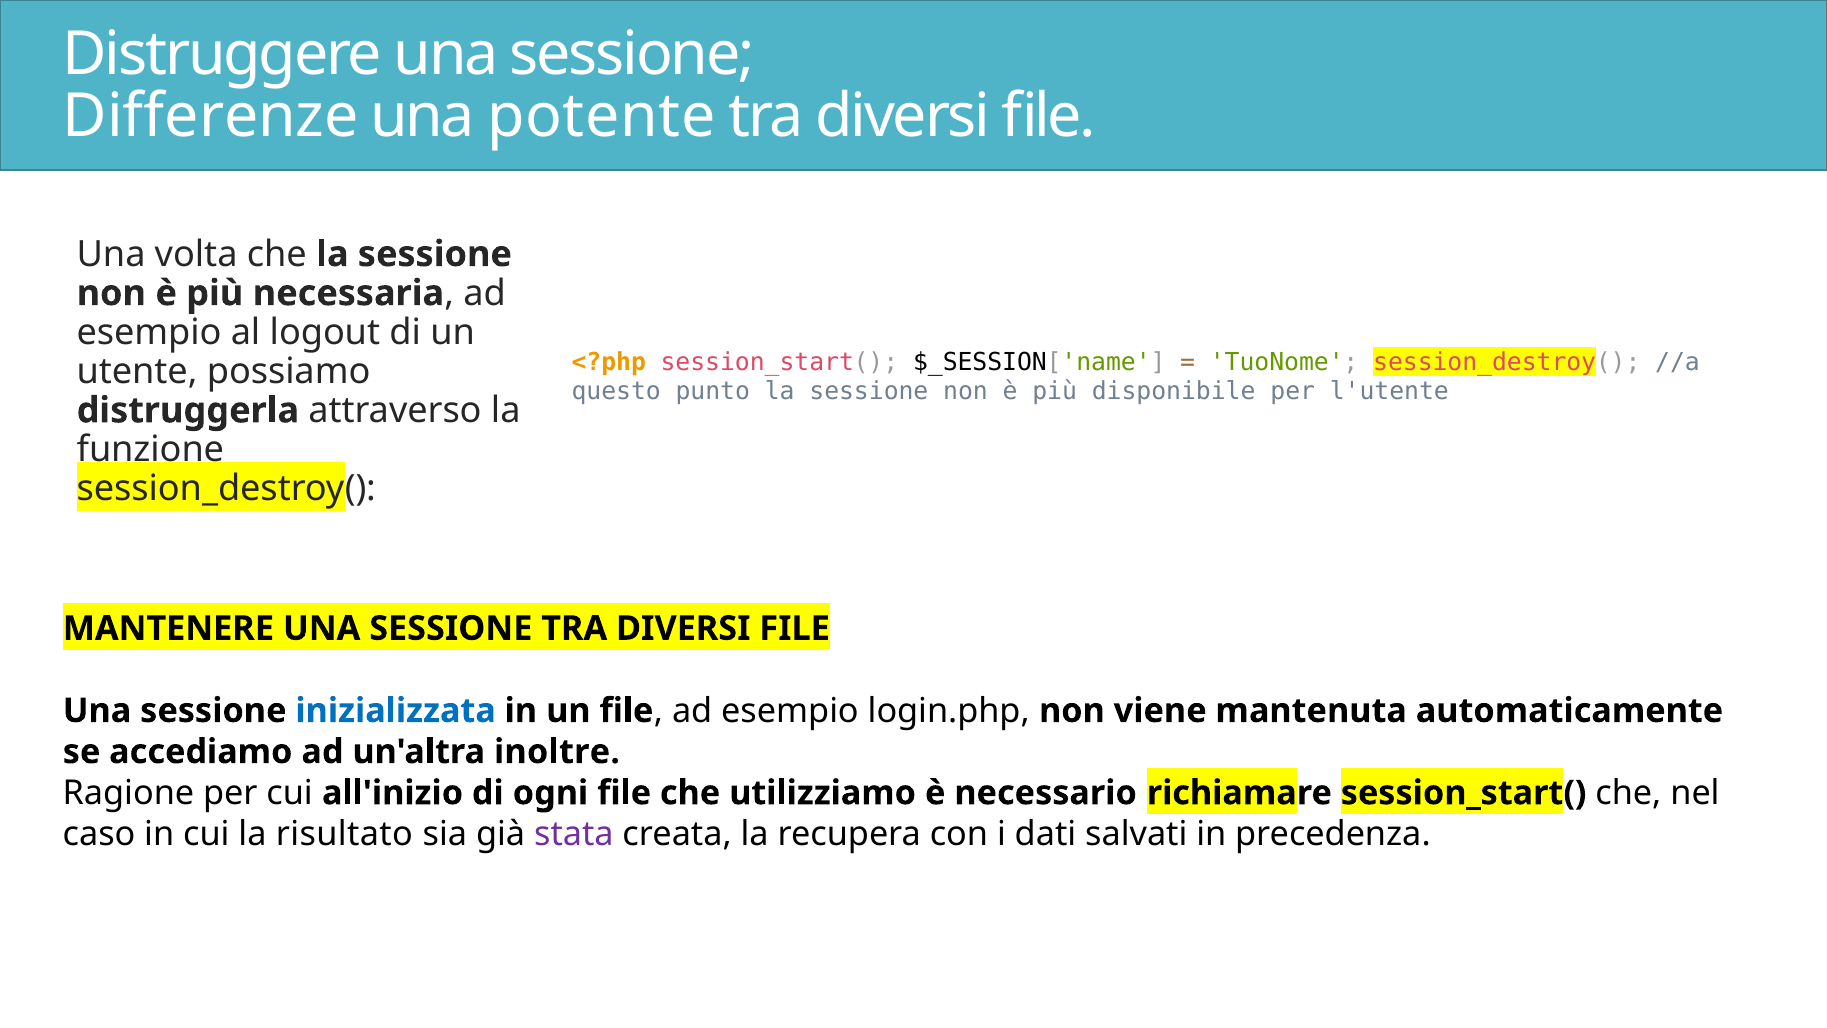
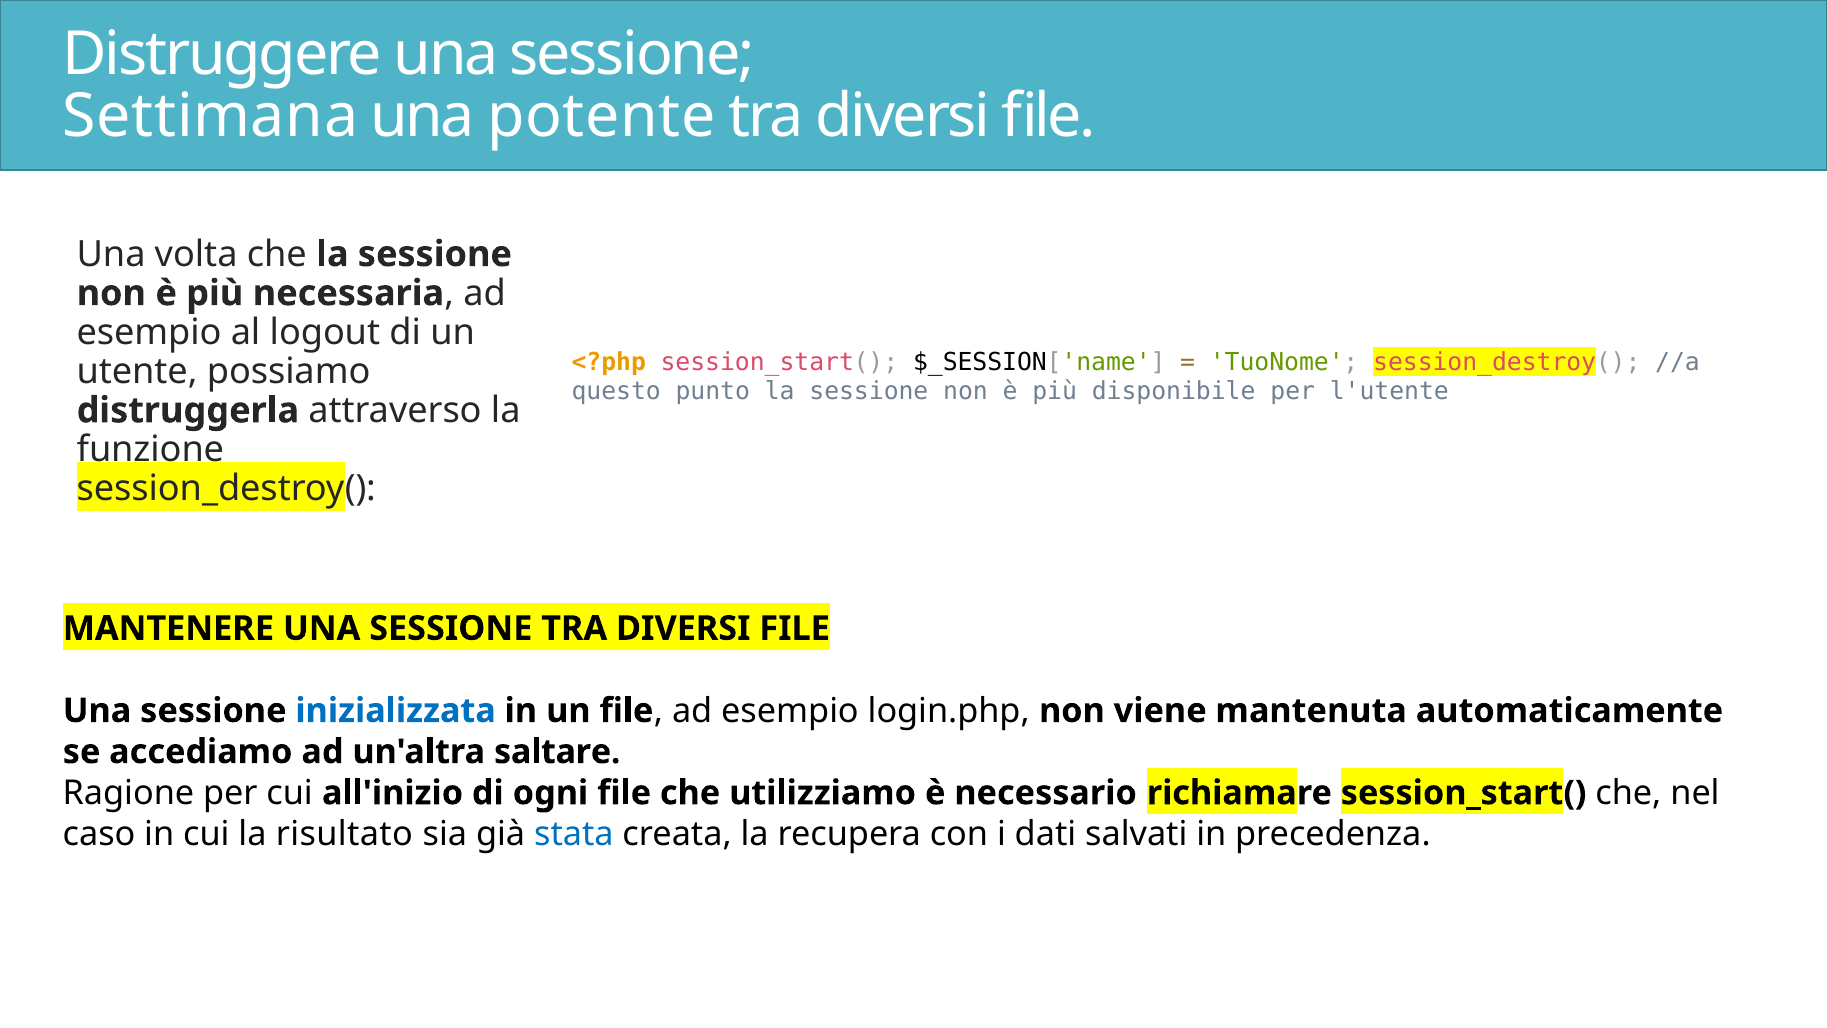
Differenze: Differenze -> Settimana
inoltre: inoltre -> saltare
stata colour: purple -> blue
